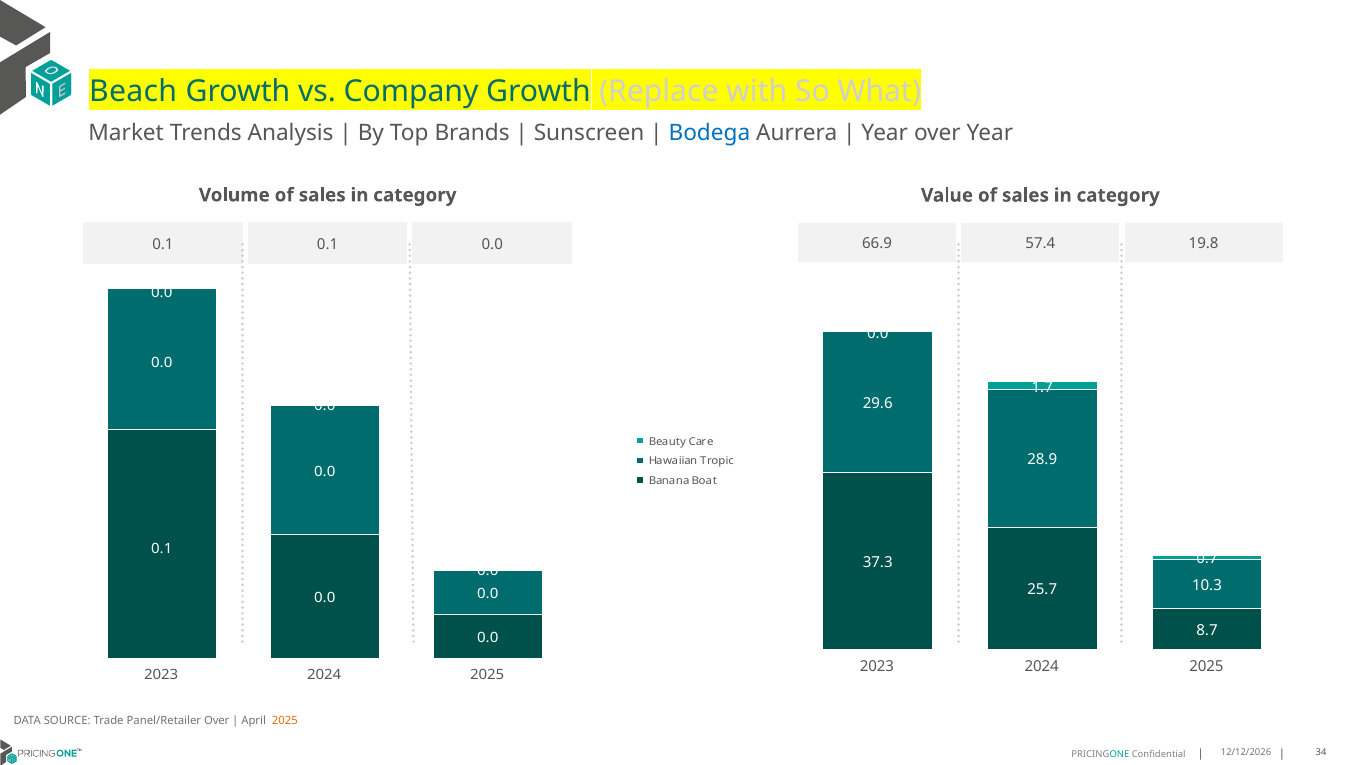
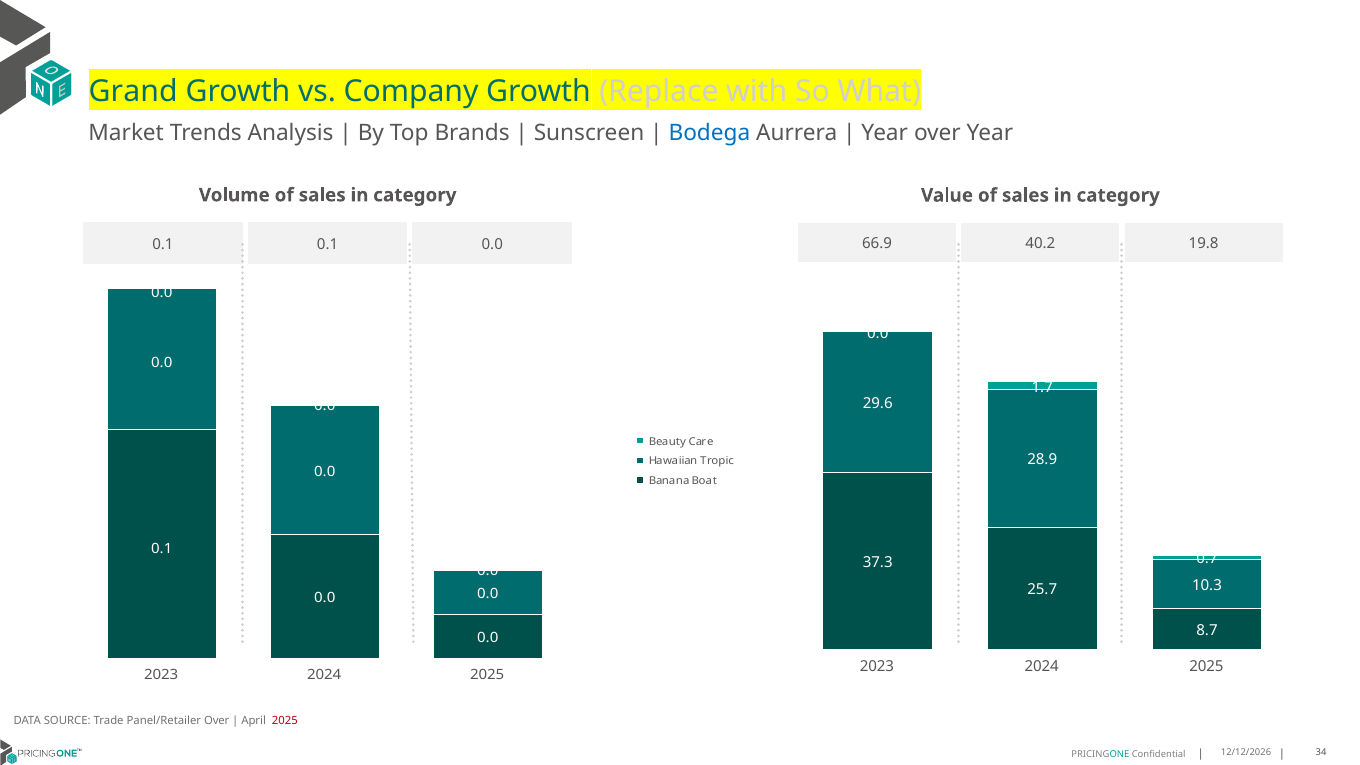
Beach: Beach -> Grand
57.4: 57.4 -> 40.2
2025 at (285, 721) colour: orange -> red
